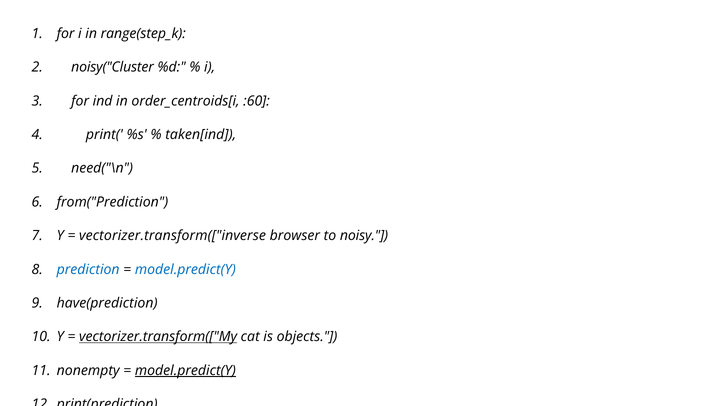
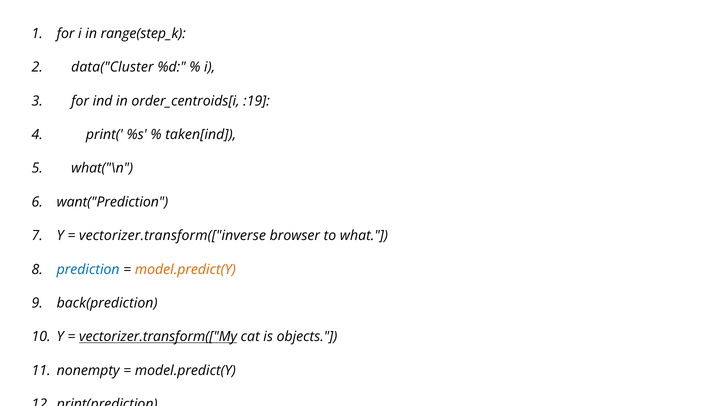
noisy("Cluster: noisy("Cluster -> data("Cluster
:60: :60 -> :19
need("\n: need("\n -> what("\n
from("Prediction: from("Prediction -> want("Prediction
noisy: noisy -> what
model.predict(Y at (185, 269) colour: blue -> orange
have(prediction: have(prediction -> back(prediction
model.predict(Y at (185, 371) underline: present -> none
